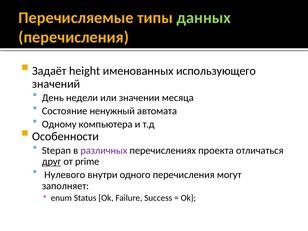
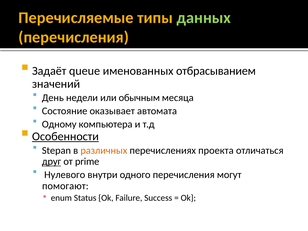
height: height -> queue
использующего: использующего -> отбрасыванием
значении: значении -> обычным
ненужный: ненужный -> оказывает
Особенности underline: none -> present
различных colour: purple -> orange
заполняет: заполняет -> помогают
